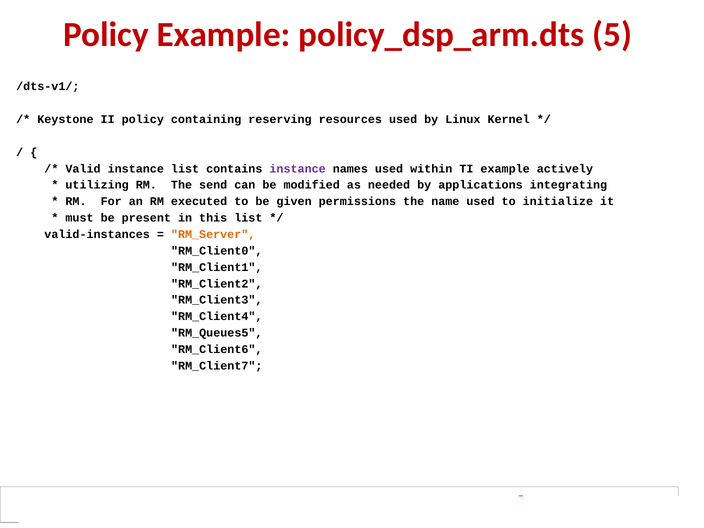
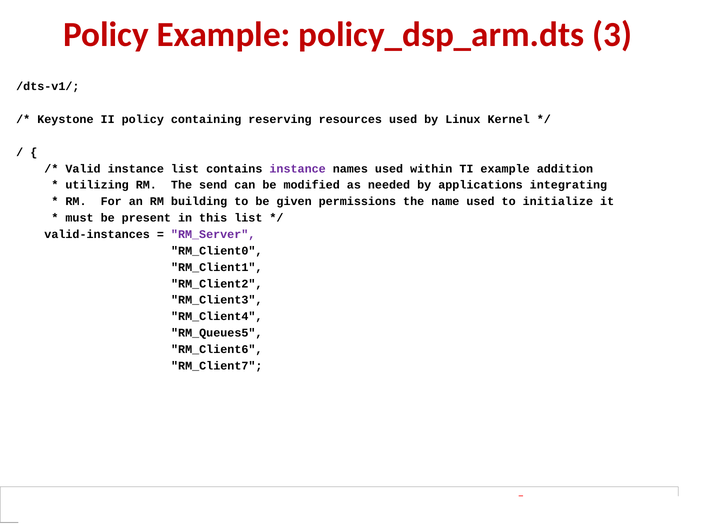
5: 5 -> 3
actively: actively -> addition
executed: executed -> building
RM_Server colour: orange -> purple
